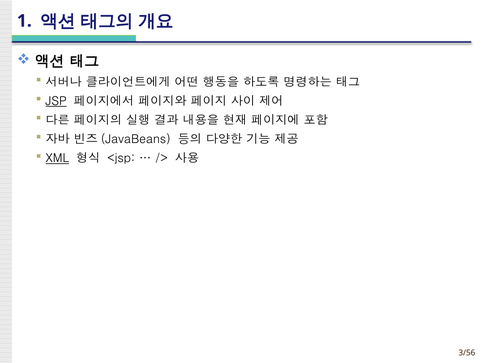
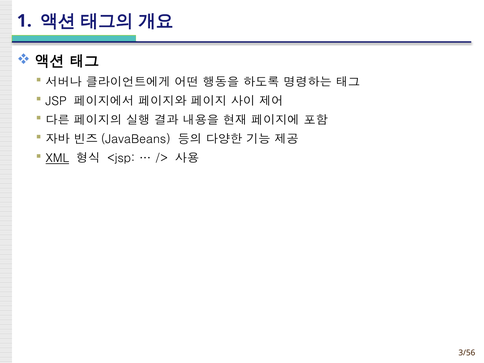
JSP underline: present -> none
